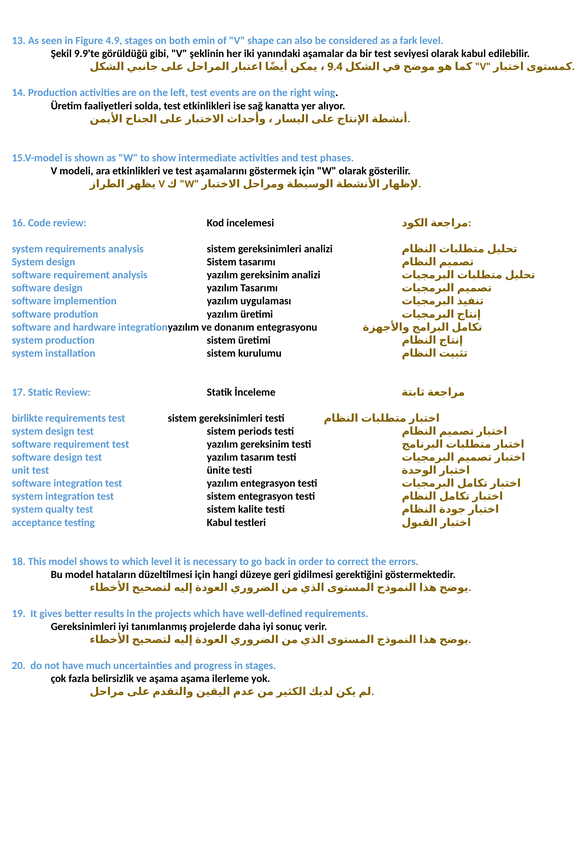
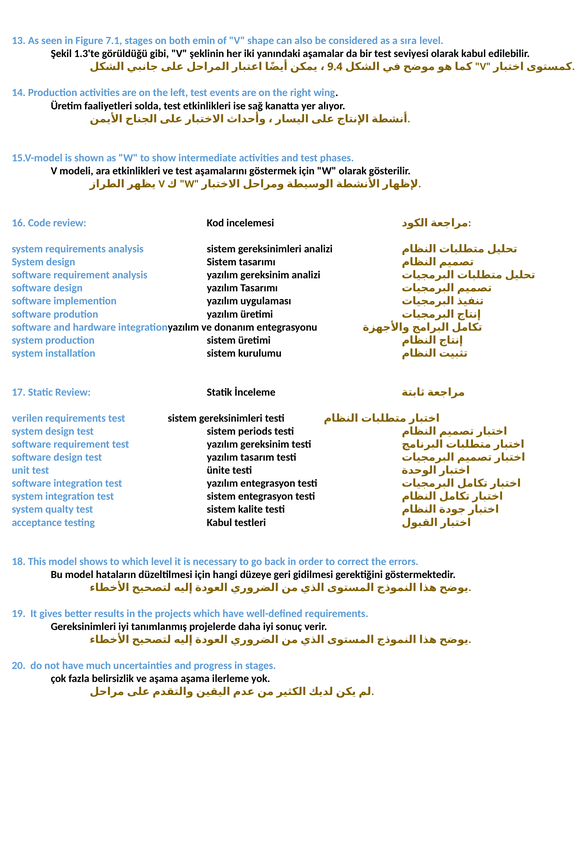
4.9: 4.9 -> 7.1
fark: fark -> sıra
9.9'te: 9.9'te -> 1.3'te
birlikte: birlikte -> verilen
